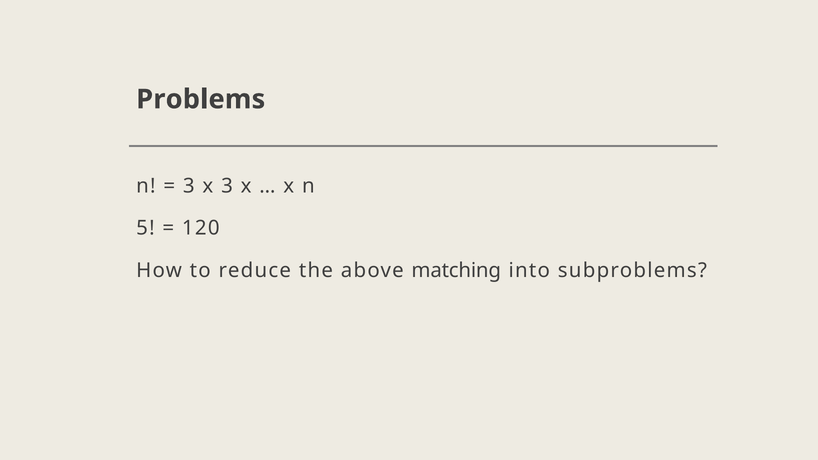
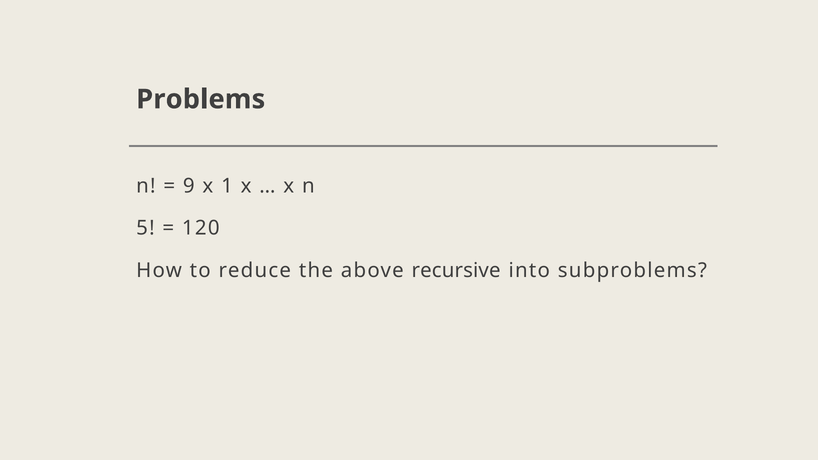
3 at (189, 186): 3 -> 9
x 3: 3 -> 1
matching: matching -> recursive
